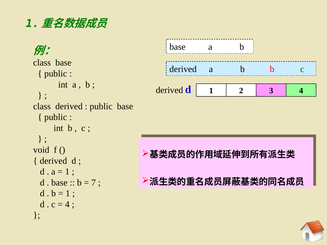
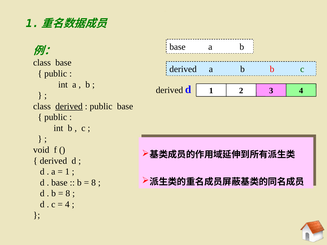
derived at (69, 106) underline: none -> present
7 at (94, 183): 7 -> 8
1 at (68, 194): 1 -> 8
